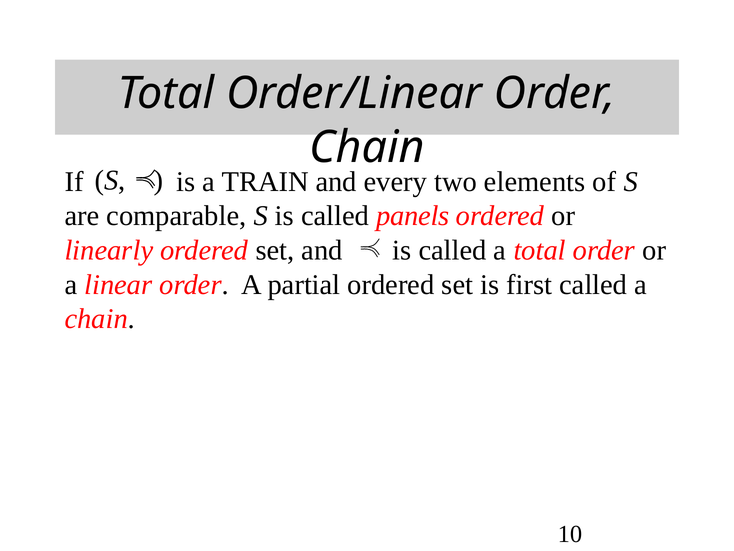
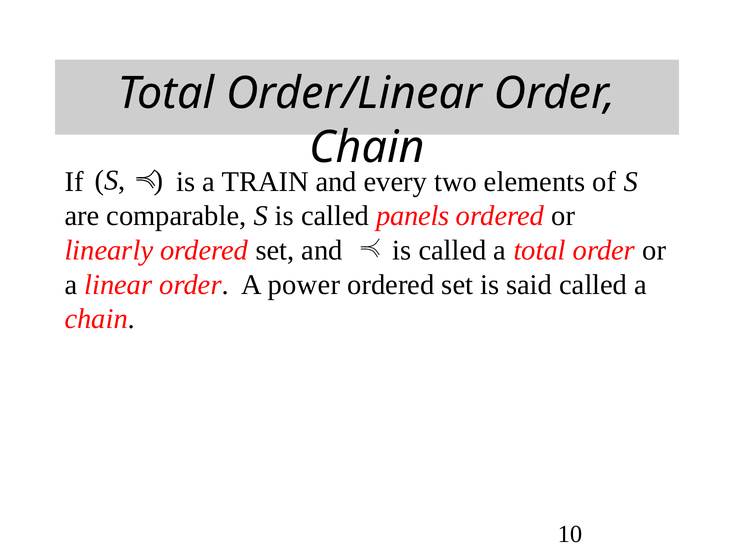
partial: partial -> power
first: first -> said
